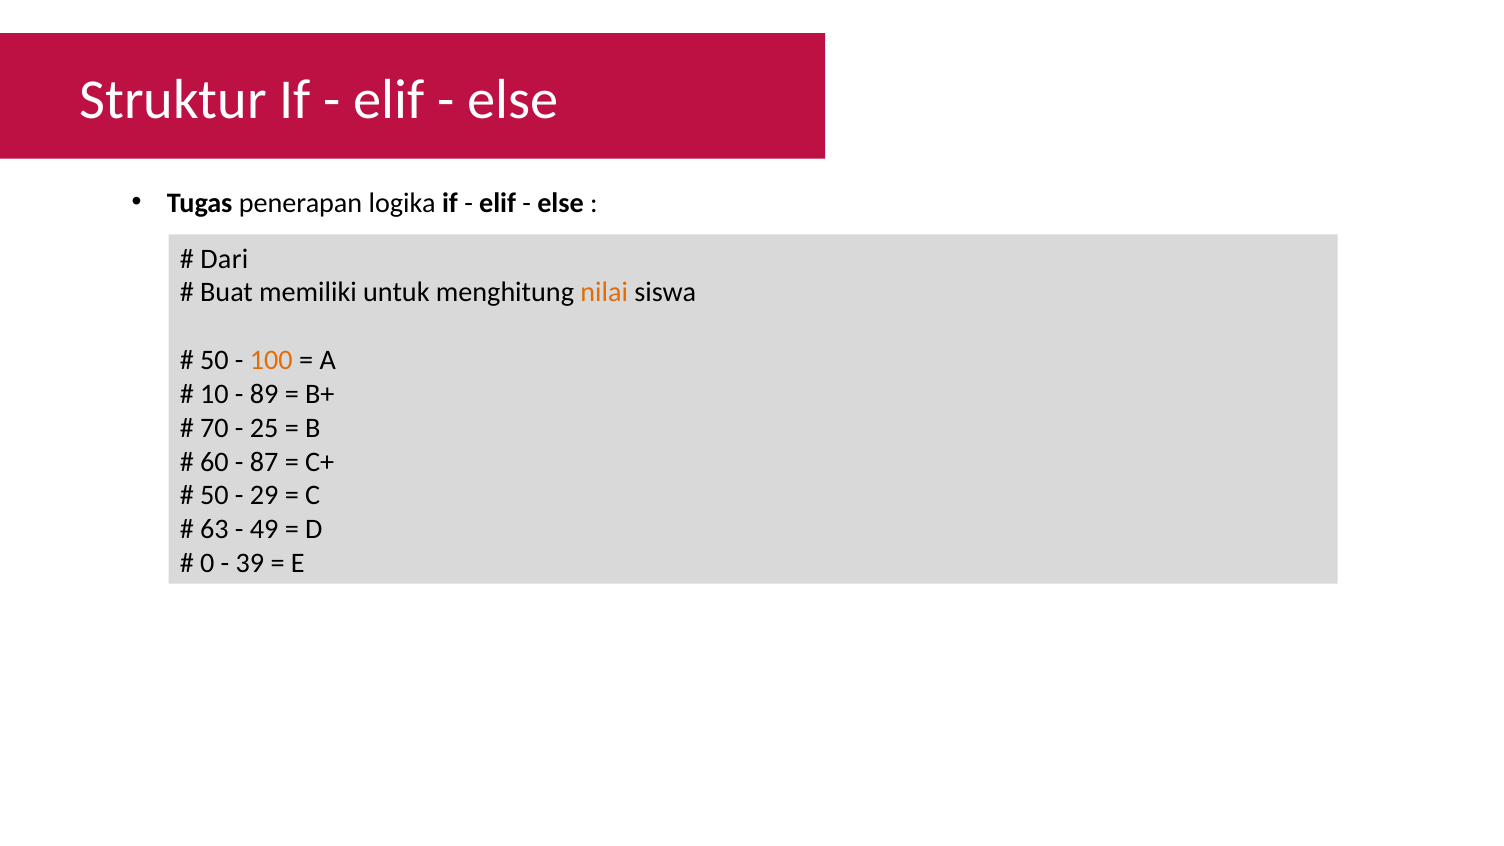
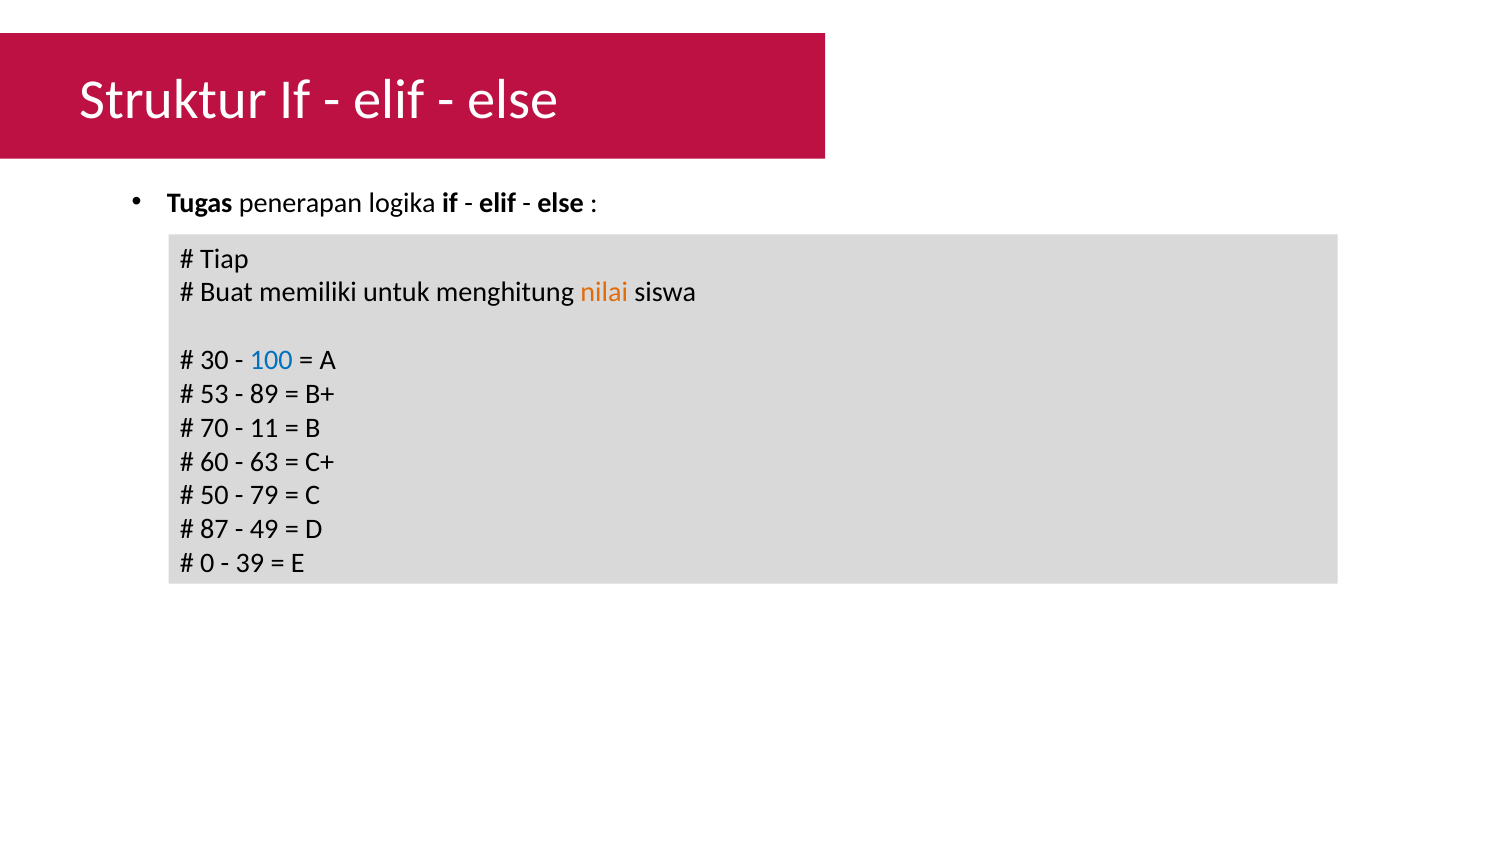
Dari: Dari -> Tiap
50 at (214, 360): 50 -> 30
100 colour: orange -> blue
10: 10 -> 53
25: 25 -> 11
87: 87 -> 63
29: 29 -> 79
63: 63 -> 87
